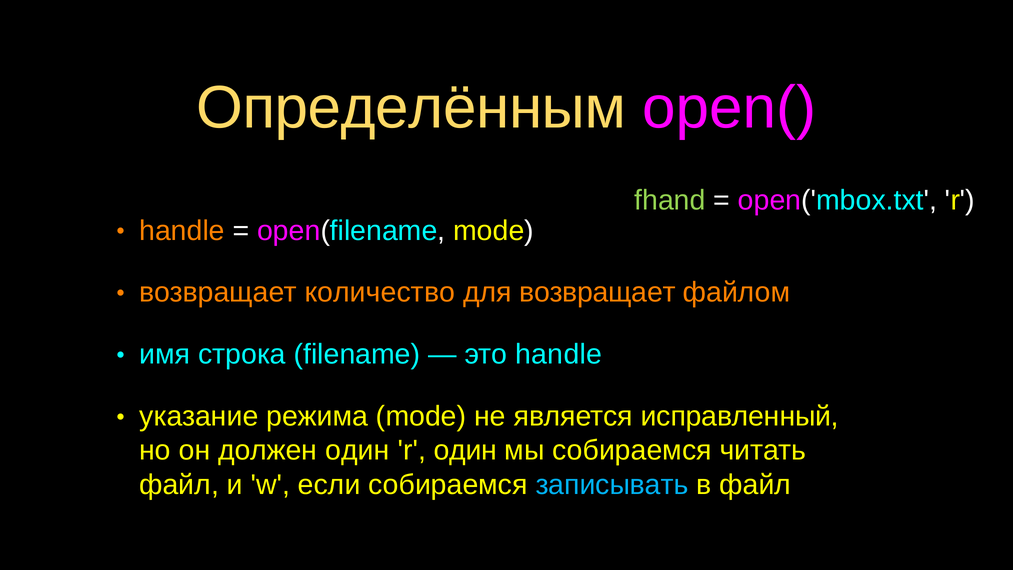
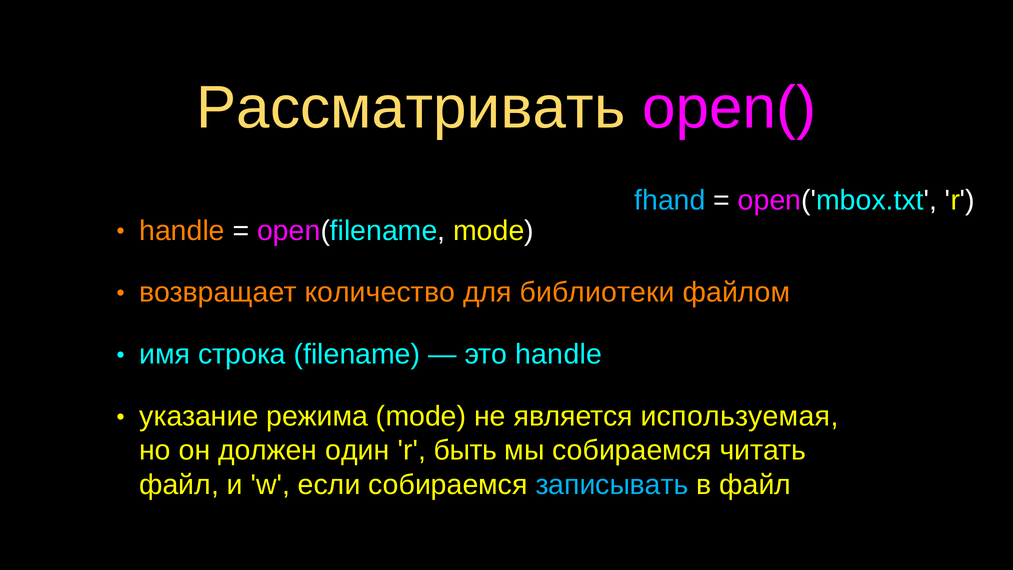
Определённым: Определённым -> Рассматривать
fhand colour: light green -> light blue
для возвращает: возвращает -> библиотеки
исправленный: исправленный -> используемая
r один: один -> быть
